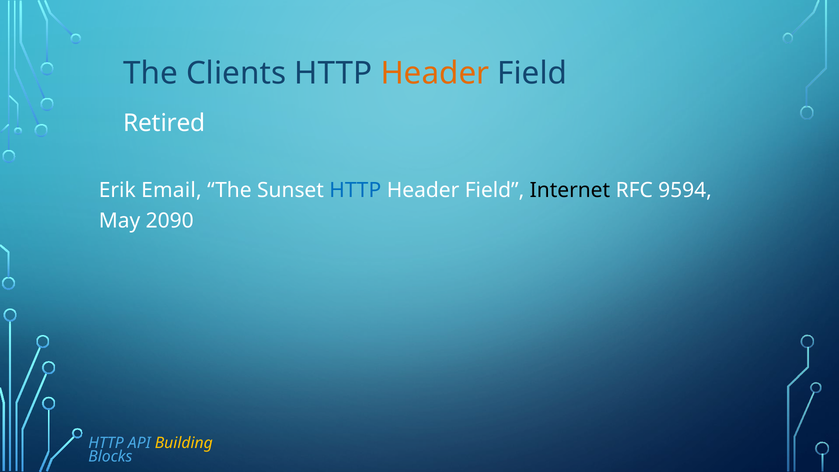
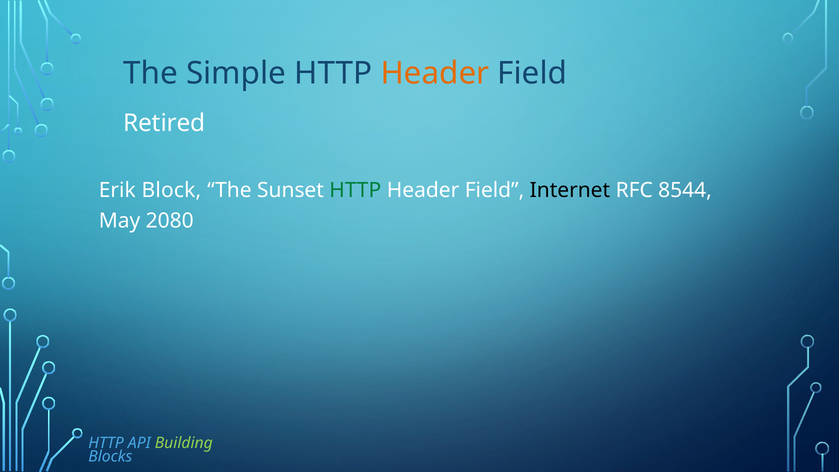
Clients: Clients -> Simple
Email: Email -> Block
HTTP at (355, 191) colour: blue -> green
9594: 9594 -> 8544
2090: 2090 -> 2080
Building colour: yellow -> light green
